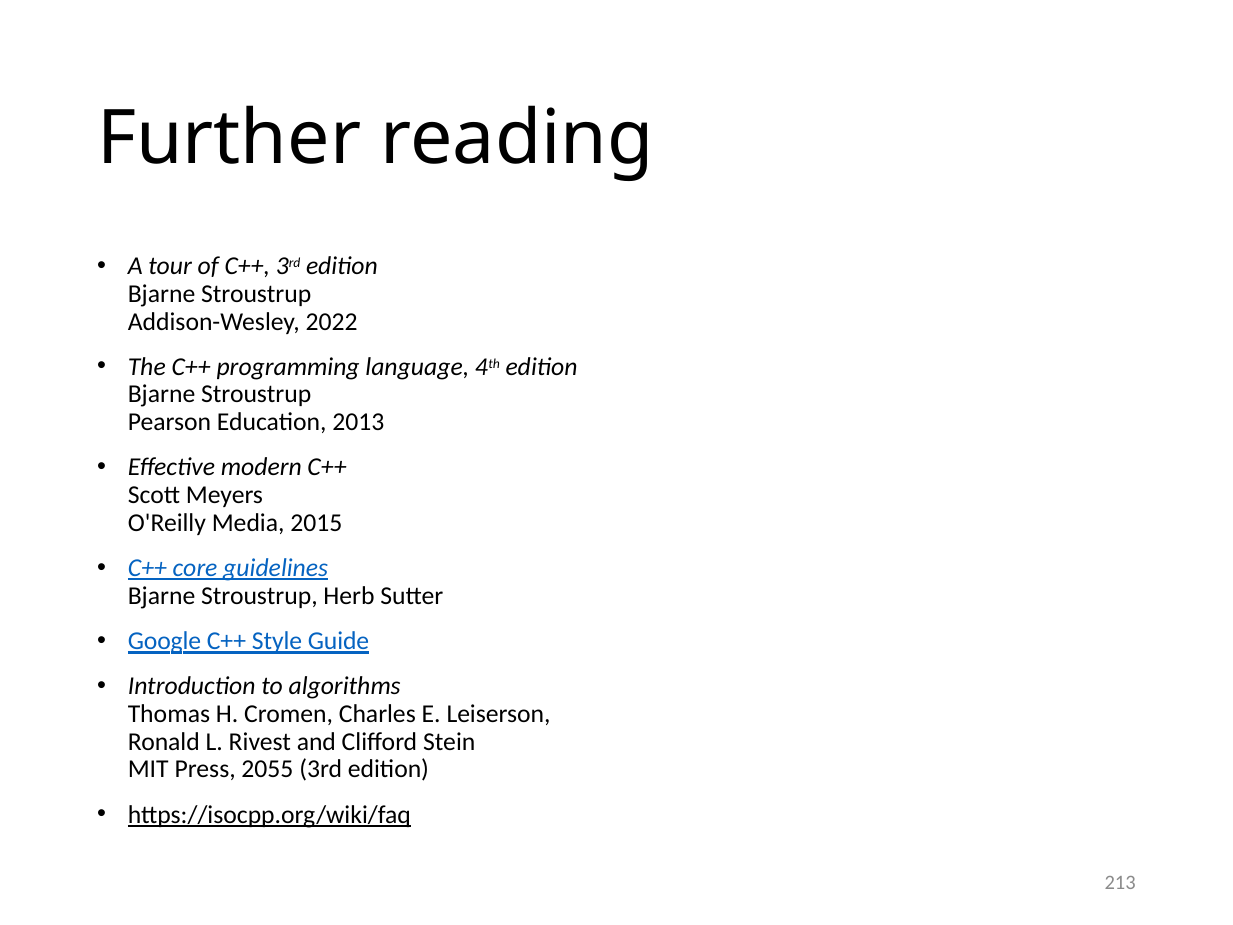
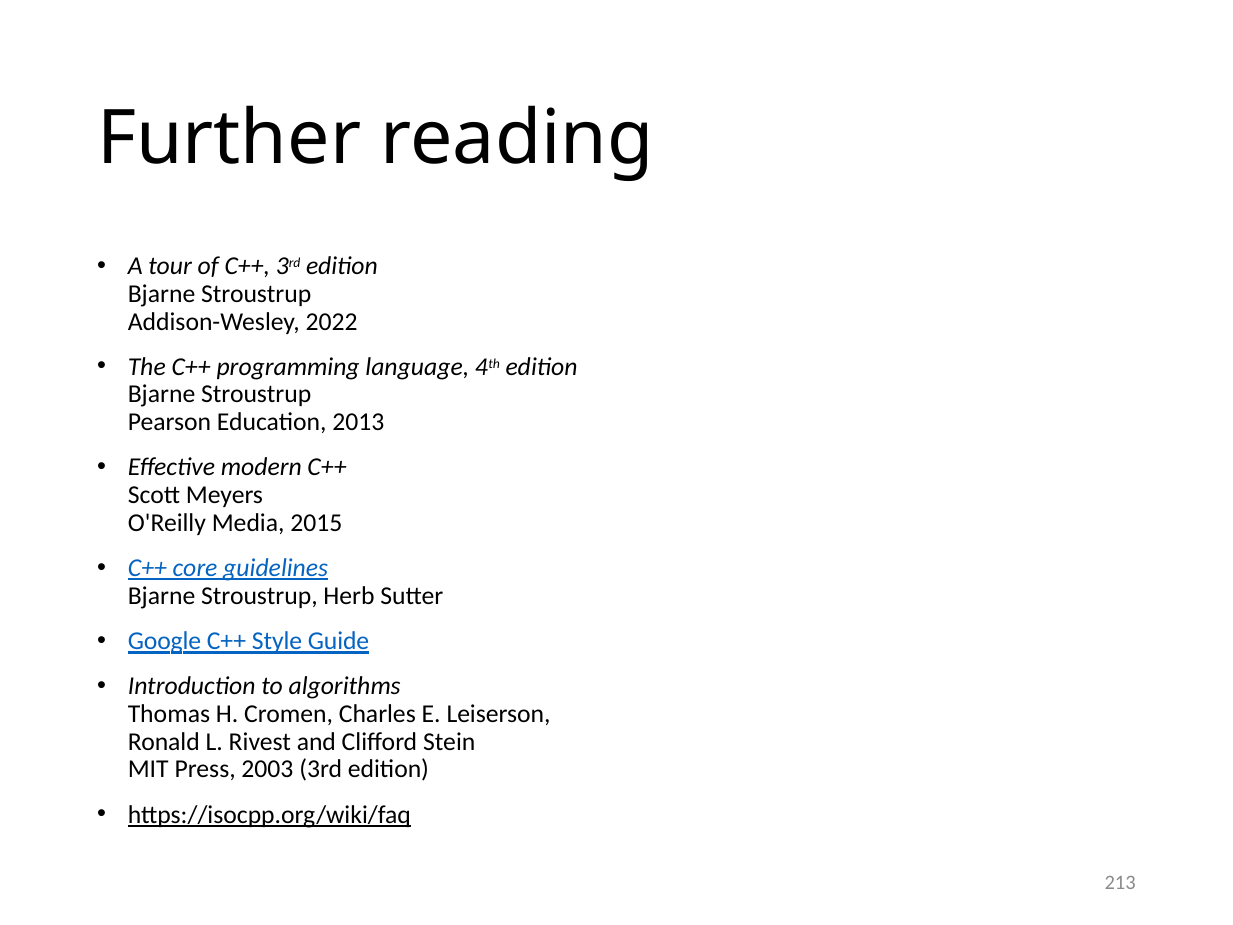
2055: 2055 -> 2003
